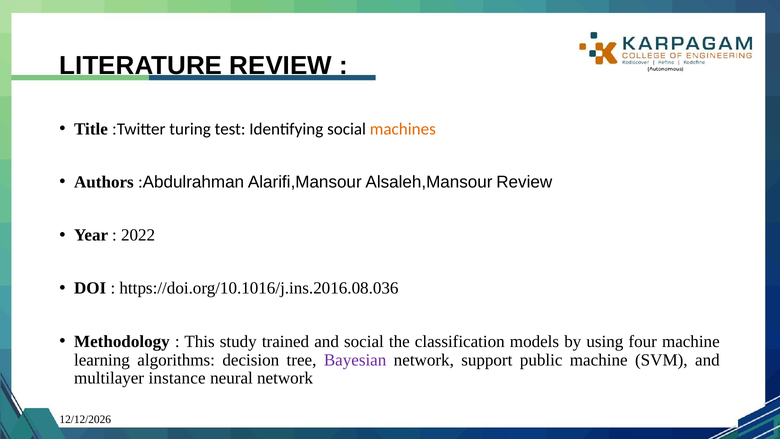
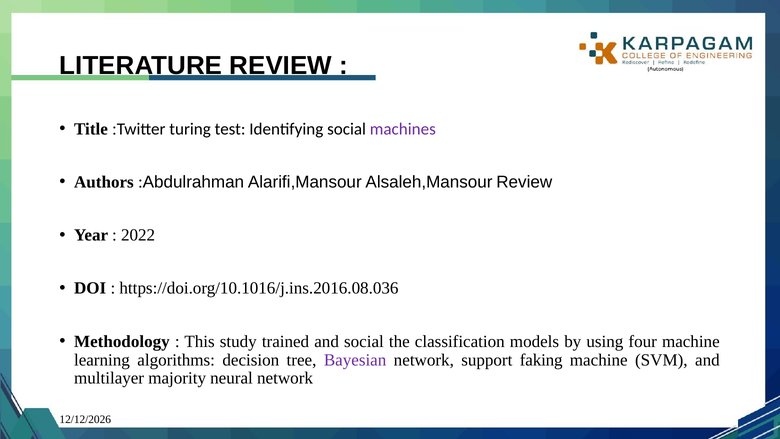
machines colour: orange -> purple
public: public -> faking
instance: instance -> majority
